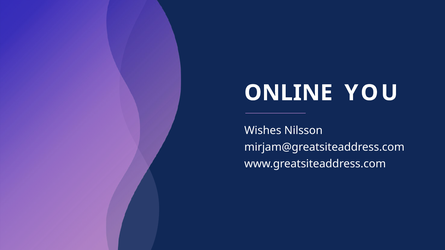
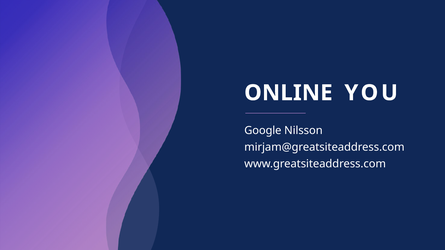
Wishes: Wishes -> Google
